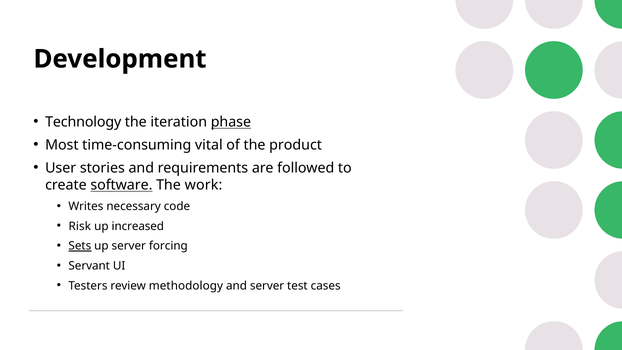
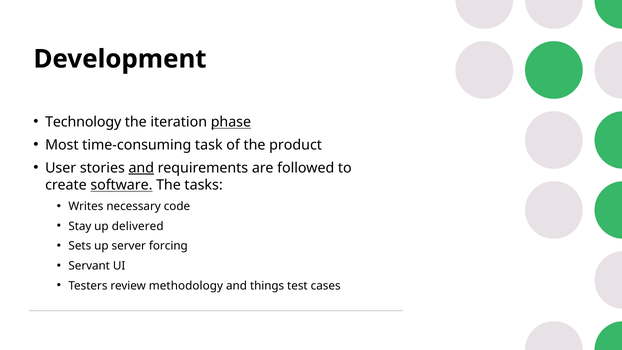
vital: vital -> task
and at (141, 168) underline: none -> present
work: work -> tasks
Risk: Risk -> Stay
increased: increased -> delivered
Sets underline: present -> none
and server: server -> things
